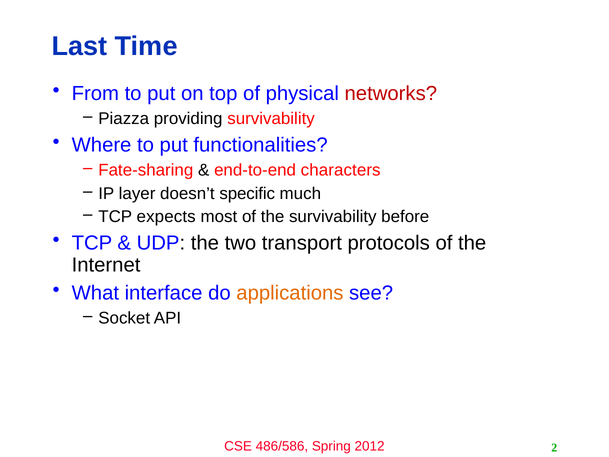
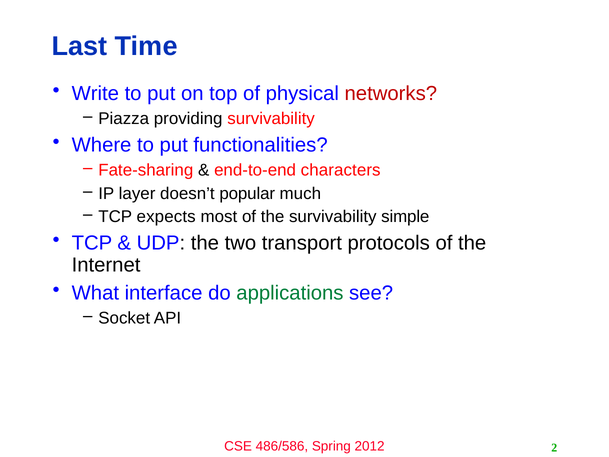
From: From -> Write
specific: specific -> popular
before: before -> simple
applications colour: orange -> green
